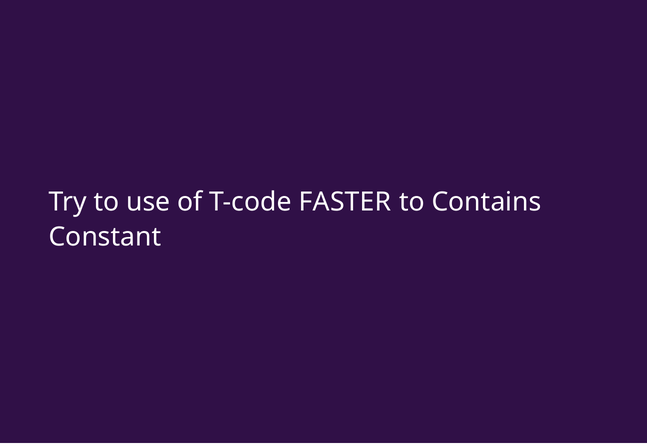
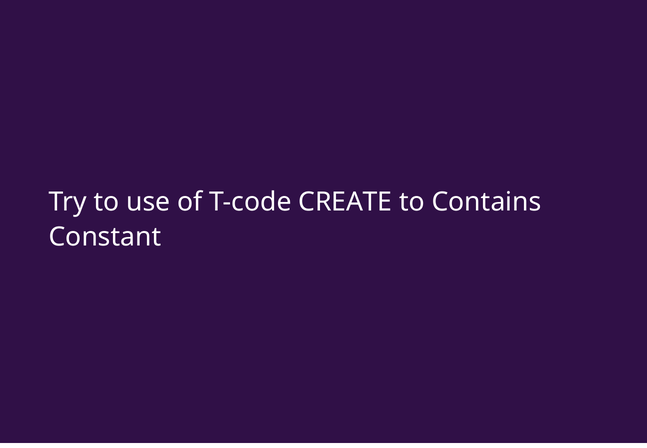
FASTER: FASTER -> CREATE
